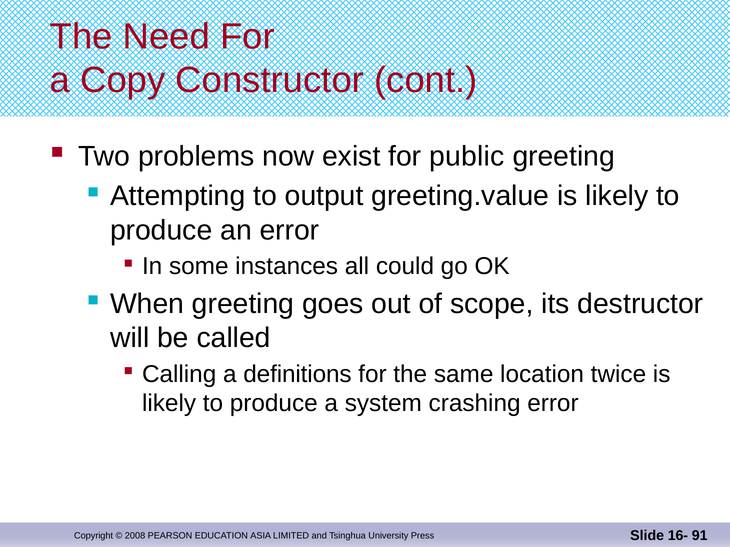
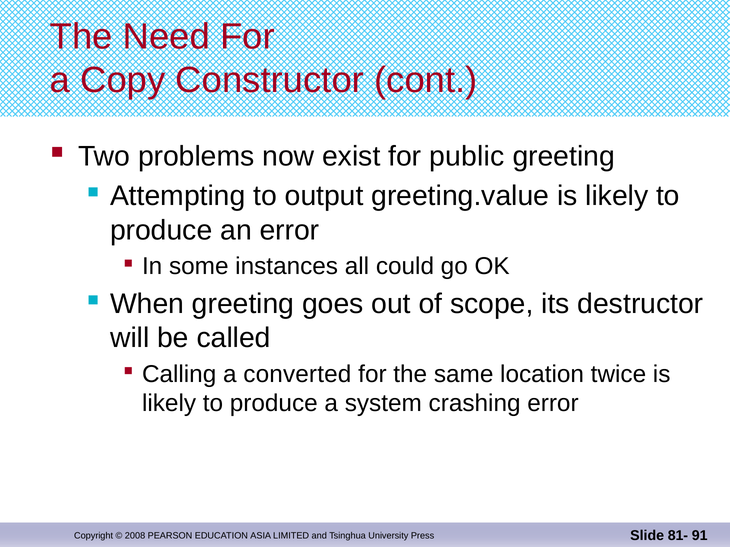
definitions: definitions -> converted
16-: 16- -> 81-
